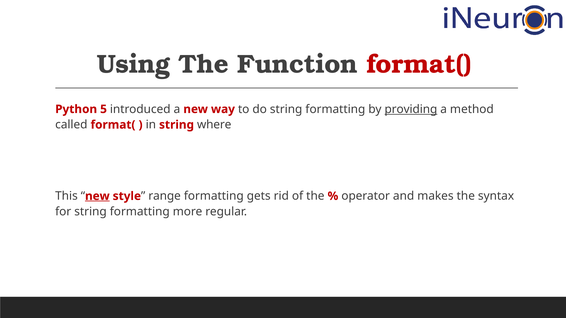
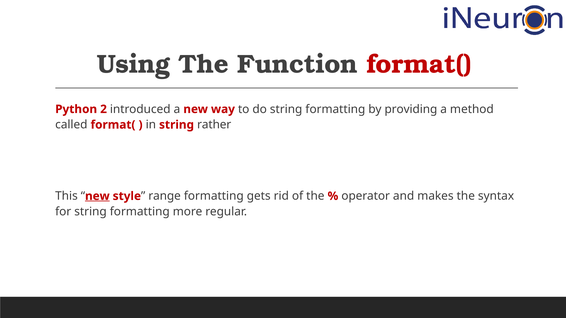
5: 5 -> 2
providing underline: present -> none
where: where -> rather
